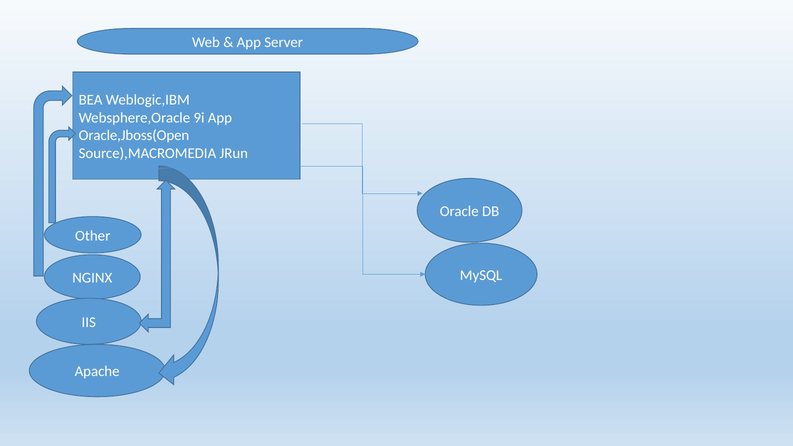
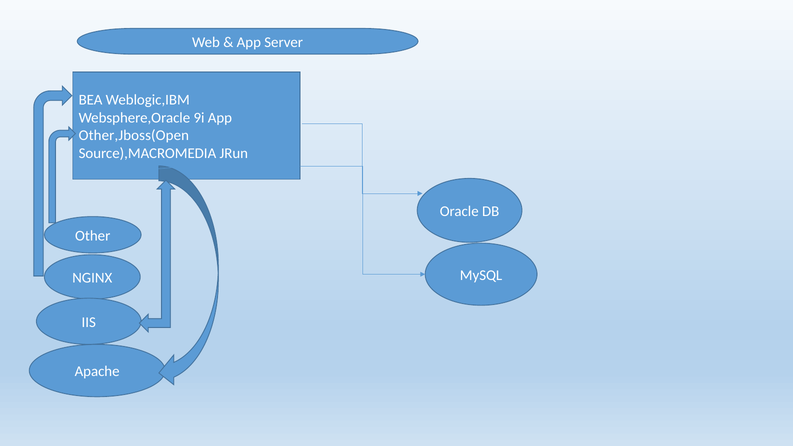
Oracle,Jboss(Open: Oracle,Jboss(Open -> Other,Jboss(Open
